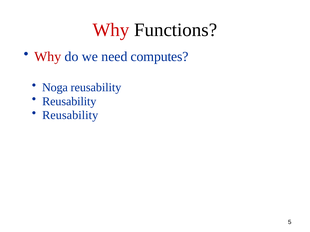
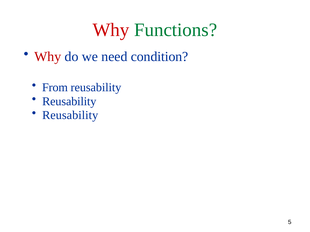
Functions colour: black -> green
computes: computes -> condition
Noga: Noga -> From
